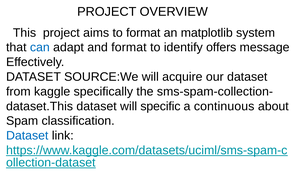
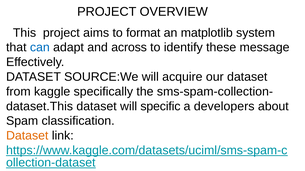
and format: format -> across
offers: offers -> these
continuous: continuous -> developers
Dataset at (27, 136) colour: blue -> orange
